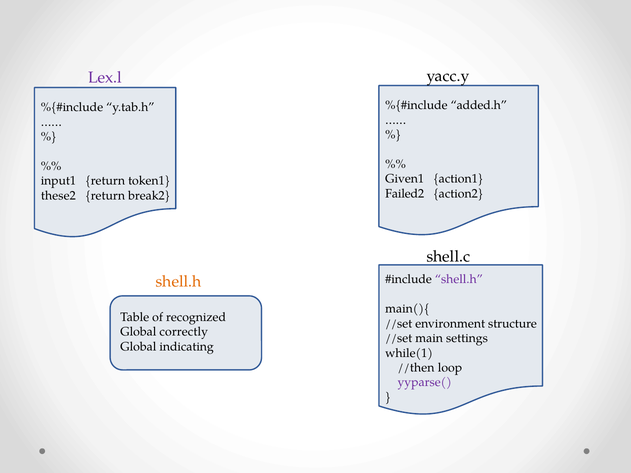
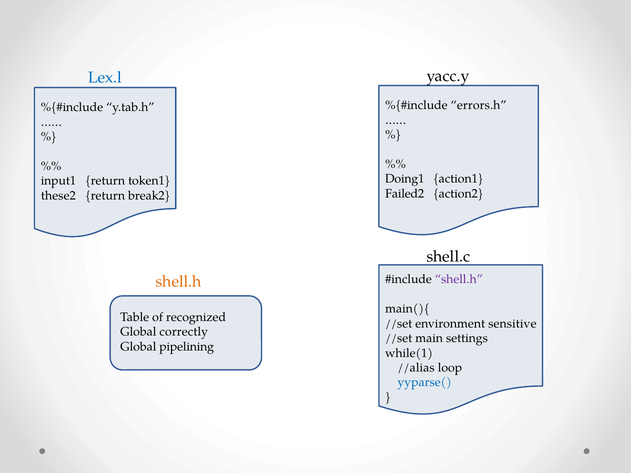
Lex.l colour: purple -> blue
added.h: added.h -> errors.h
Given1: Given1 -> Doing1
structure: structure -> sensitive
indicating: indicating -> pipelining
//then: //then -> //alias
yyparse( colour: purple -> blue
